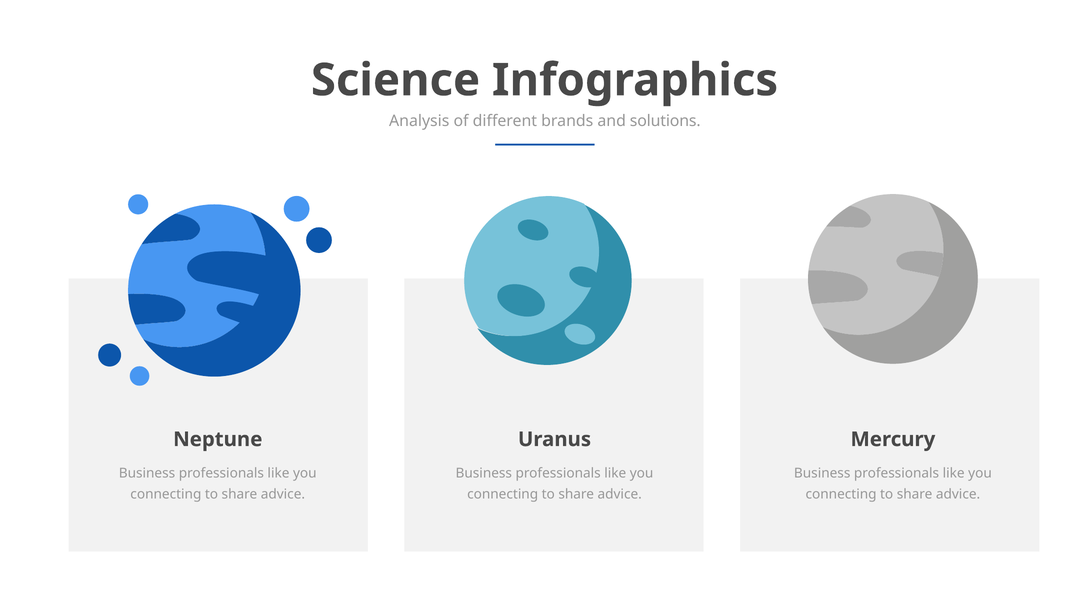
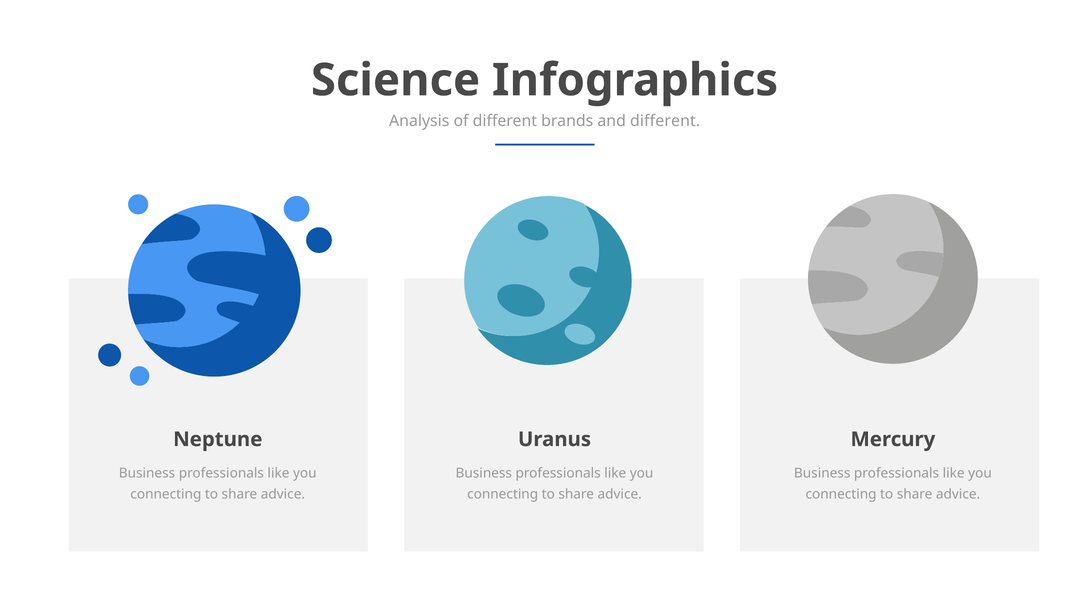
and solutions: solutions -> different
